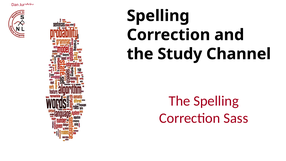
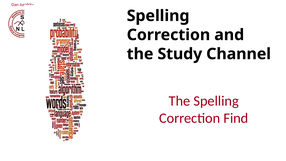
Sass: Sass -> Find
